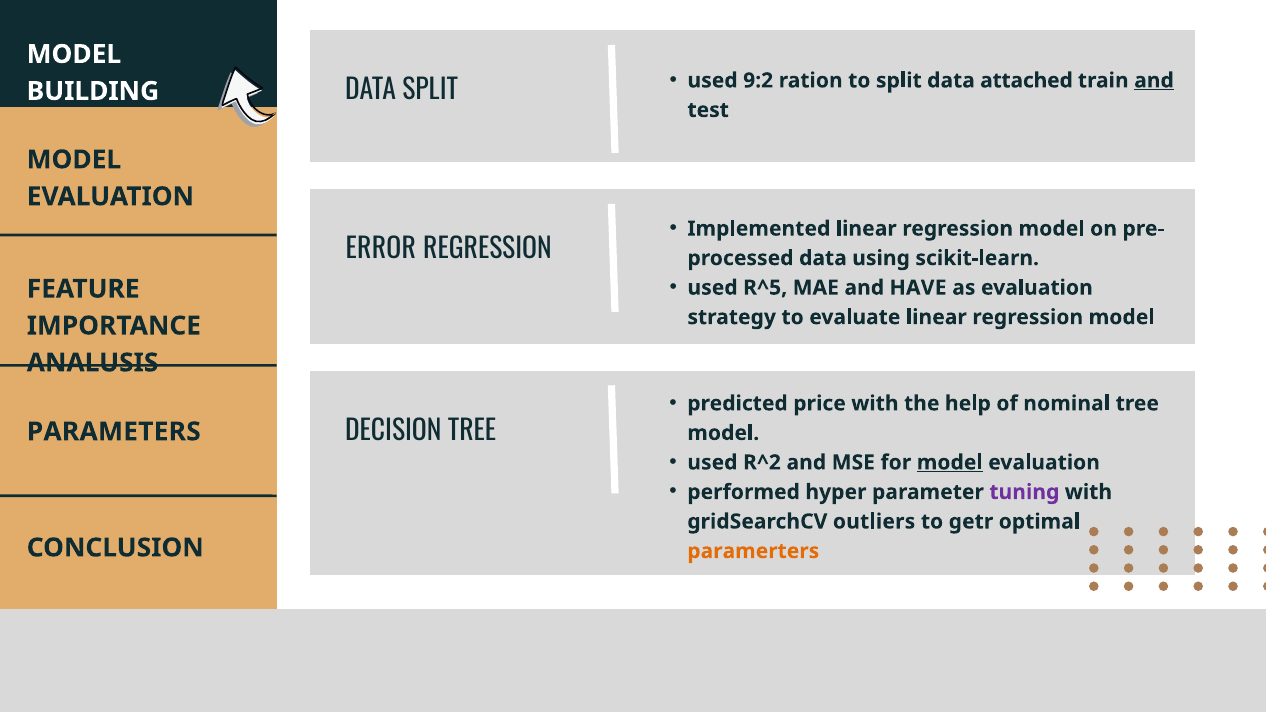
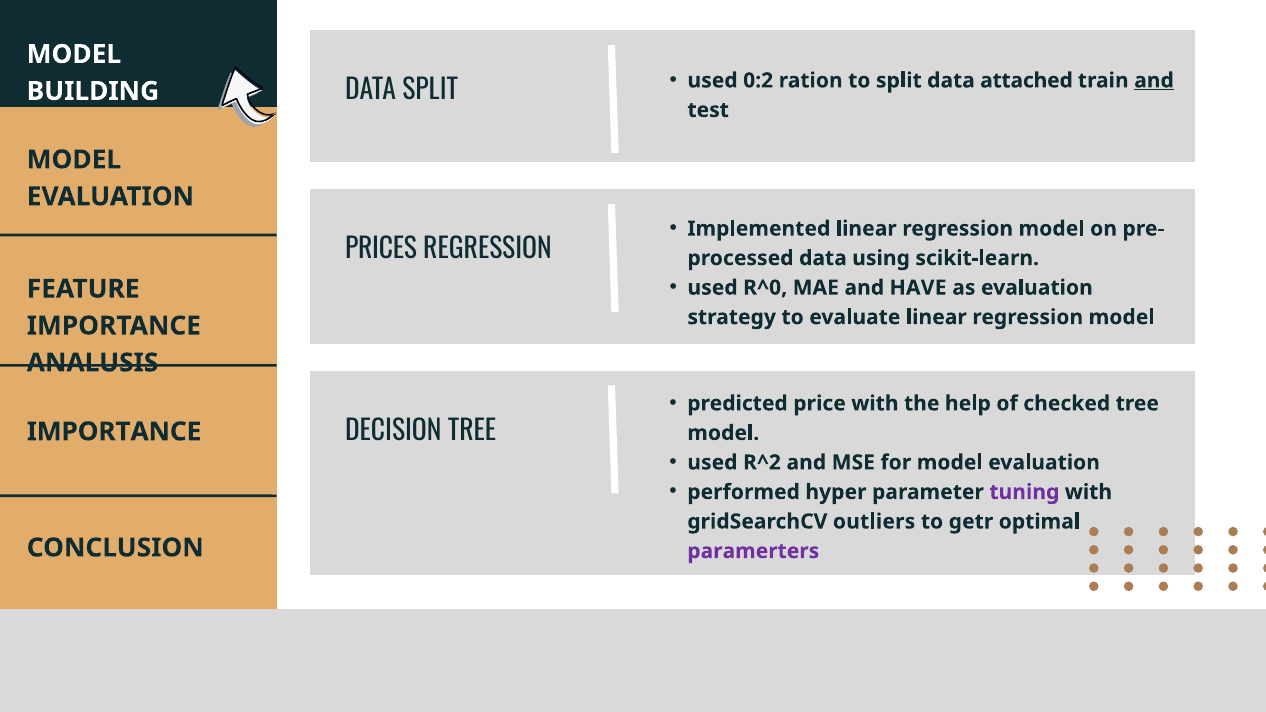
9:2: 9:2 -> 0:2
ERROR: ERROR -> PRICES
R^5: R^5 -> R^0
nominal: nominal -> checked
PARAMETERS at (114, 432): PARAMETERS -> IMPORTANCE
model at (950, 463) underline: present -> none
paramerters colour: orange -> purple
